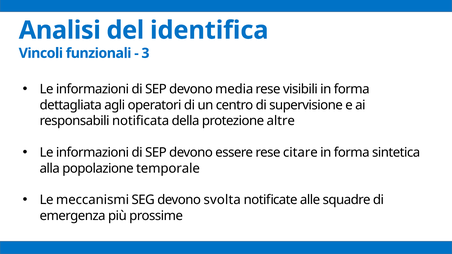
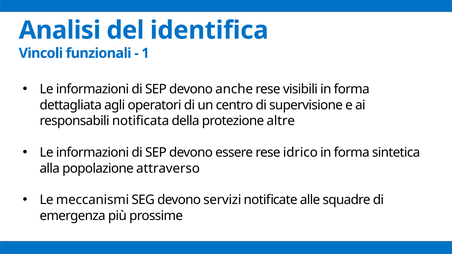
3: 3 -> 1
media: media -> anche
citare: citare -> idrico
temporale: temporale -> attraverso
svolta: svolta -> servizi
